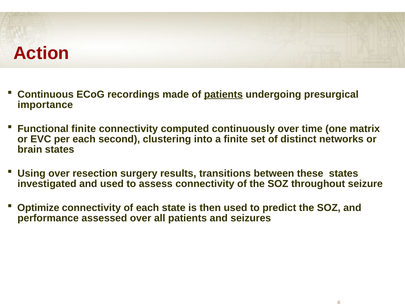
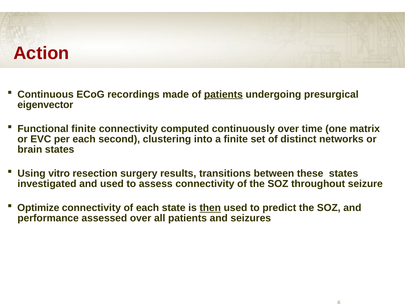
importance: importance -> eigenvector
Using over: over -> vitro
then underline: none -> present
